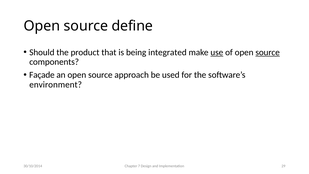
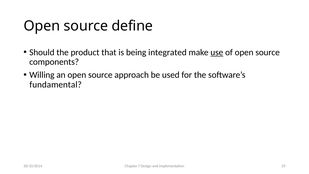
source at (268, 52) underline: present -> none
Façade: Façade -> Willing
environment: environment -> fundamental
